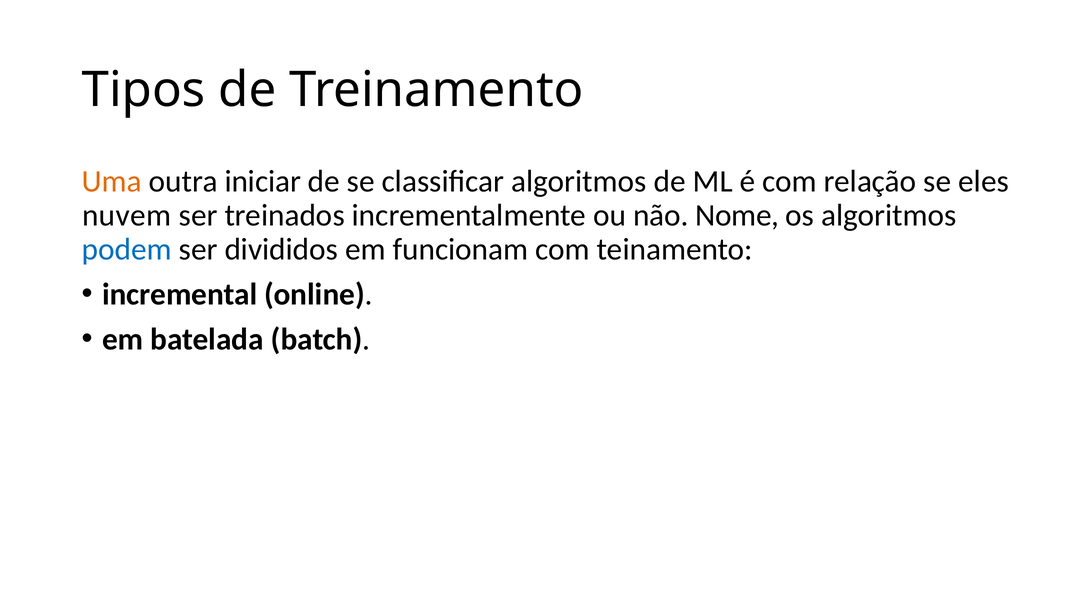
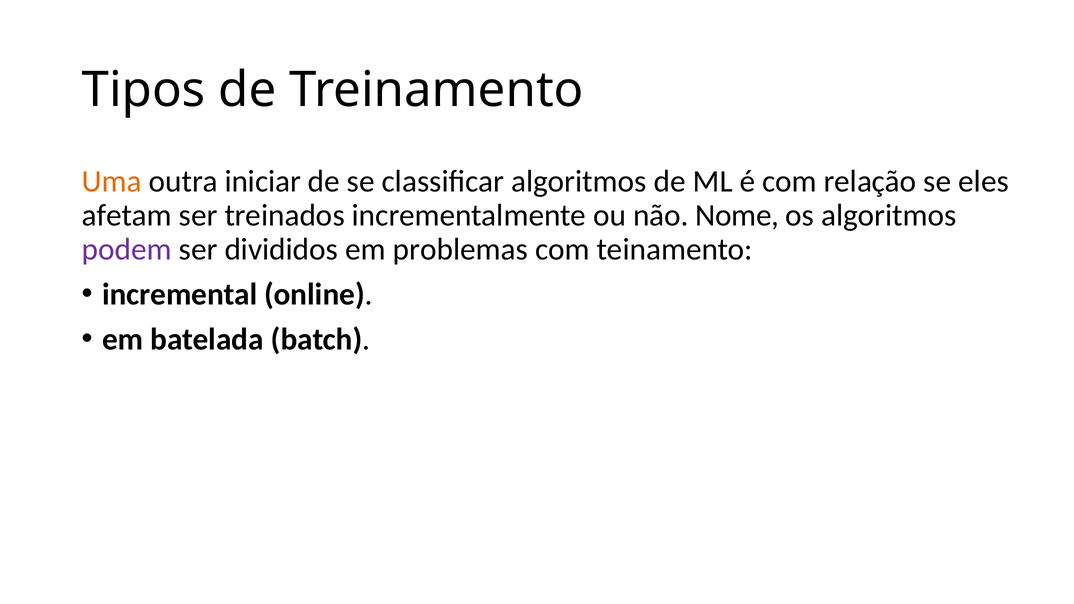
nuvem: nuvem -> afetam
podem colour: blue -> purple
funcionam: funcionam -> problemas
